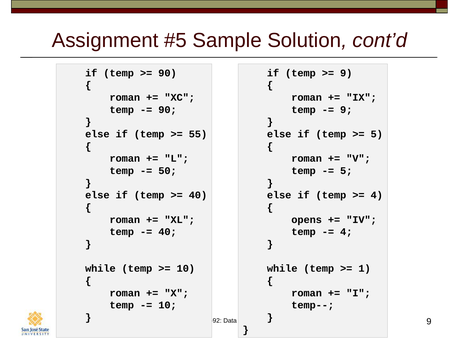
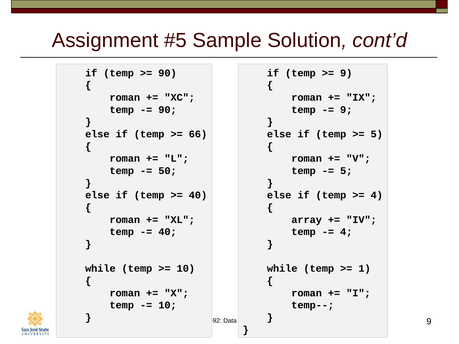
55: 55 -> 66
opens: opens -> array
